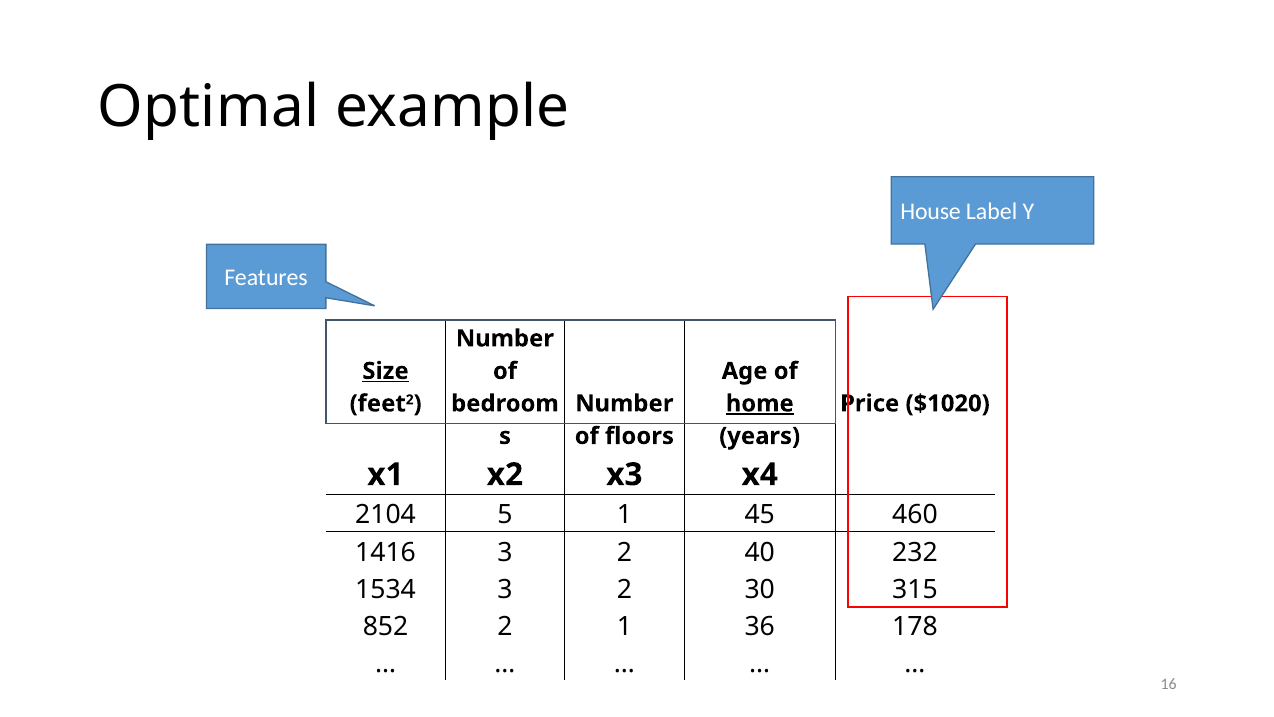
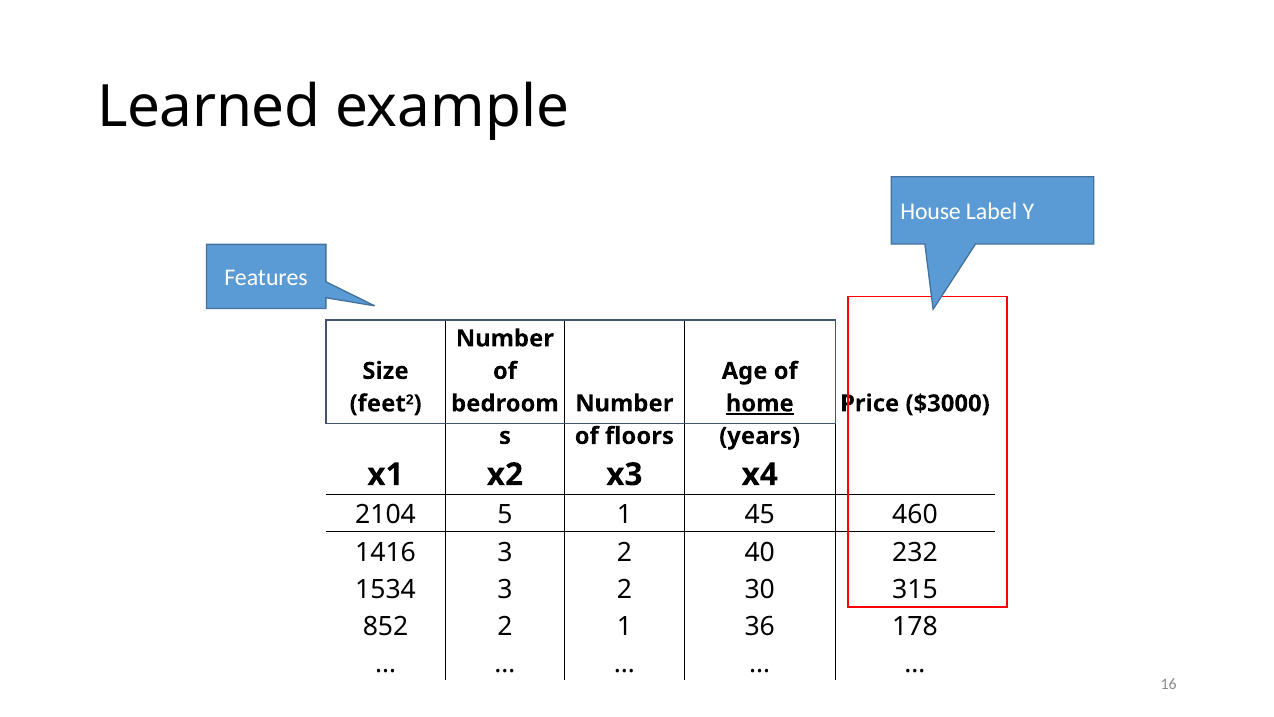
Optimal: Optimal -> Learned
Size underline: present -> none
$1020: $1020 -> $3000
